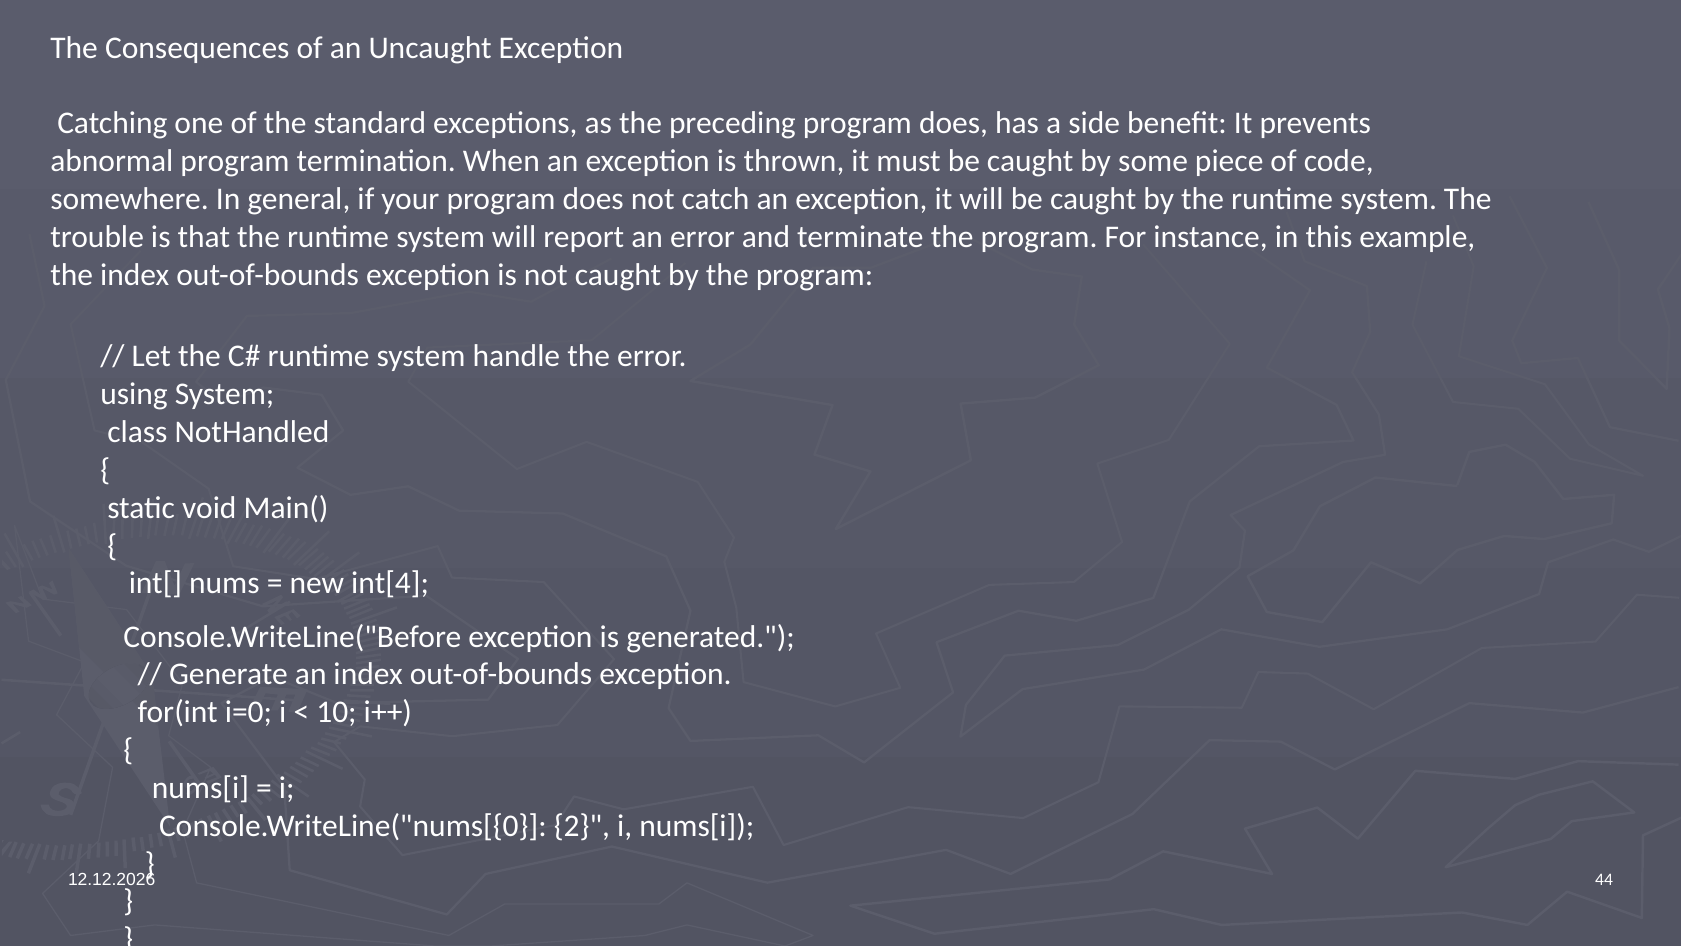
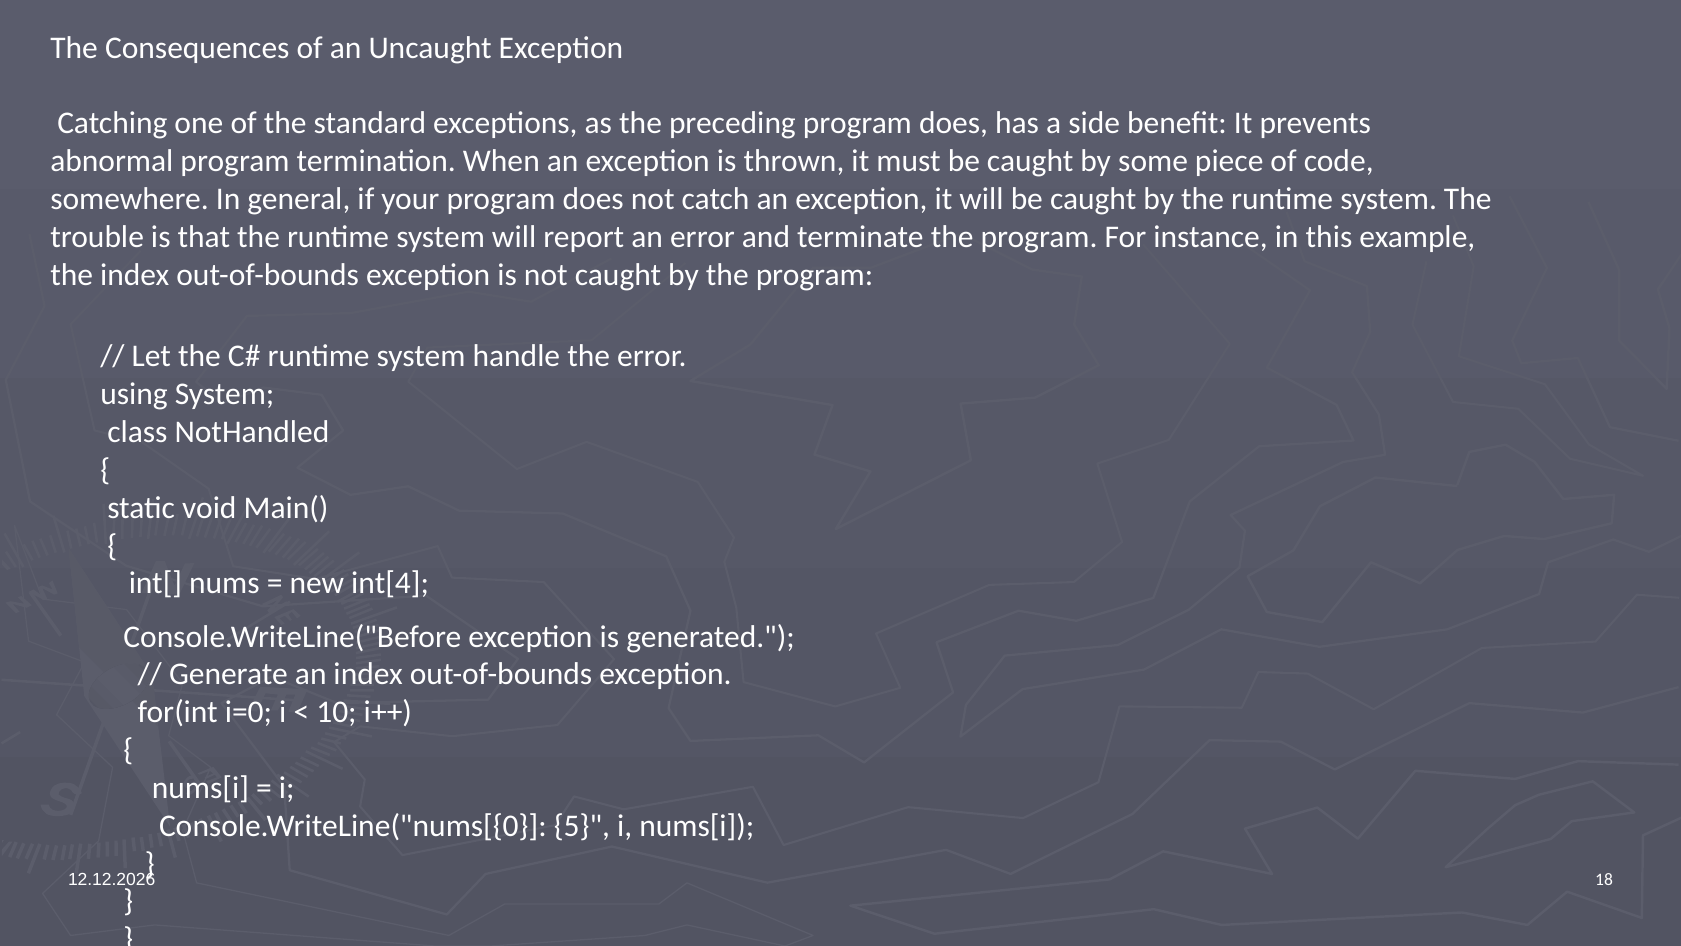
2: 2 -> 5
44: 44 -> 18
